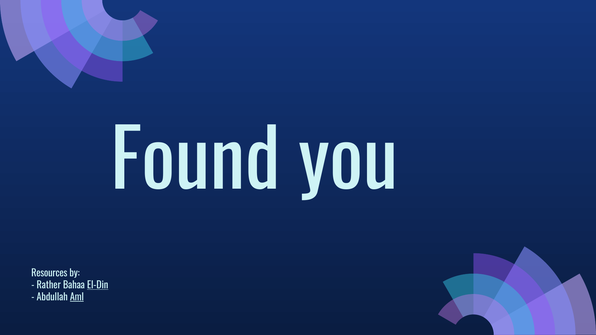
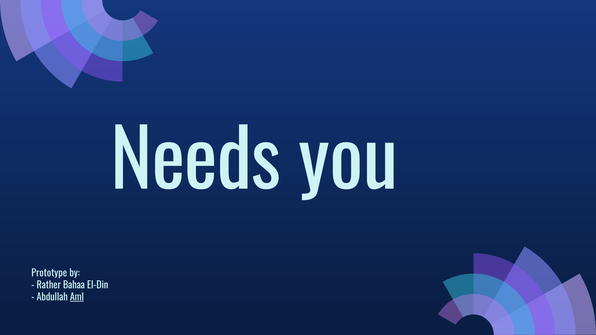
Found: Found -> Needs
Resources: Resources -> Prototype
El-Din underline: present -> none
